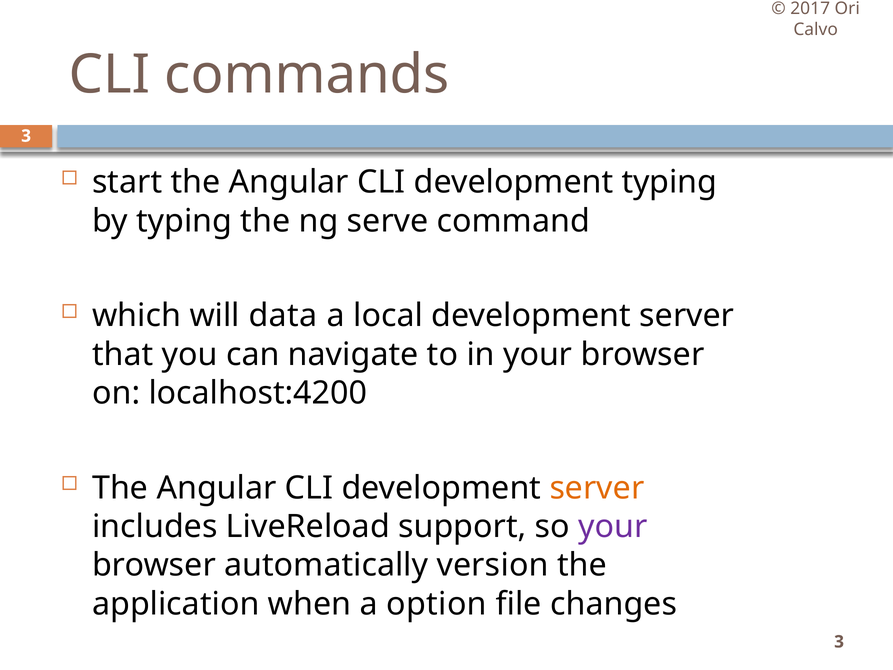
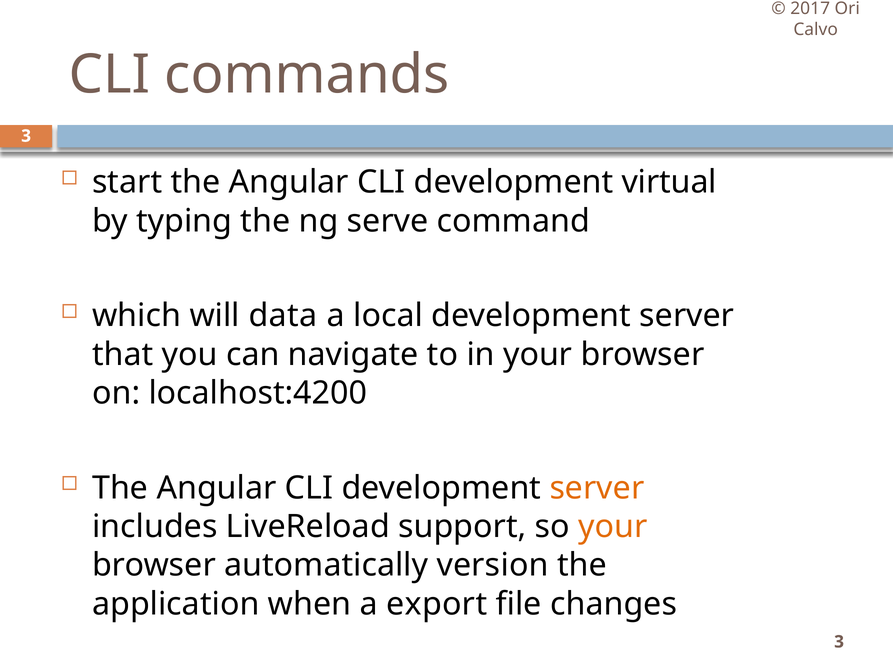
development typing: typing -> virtual
your at (613, 526) colour: purple -> orange
option: option -> export
